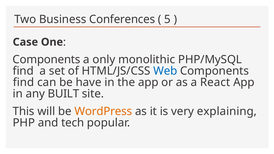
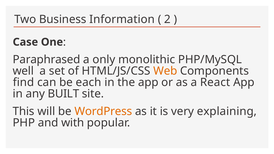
Conferences: Conferences -> Information
5: 5 -> 2
Components at (47, 59): Components -> Paraphrased
find at (23, 71): find -> well
Web colour: blue -> orange
have: have -> each
tech: tech -> with
